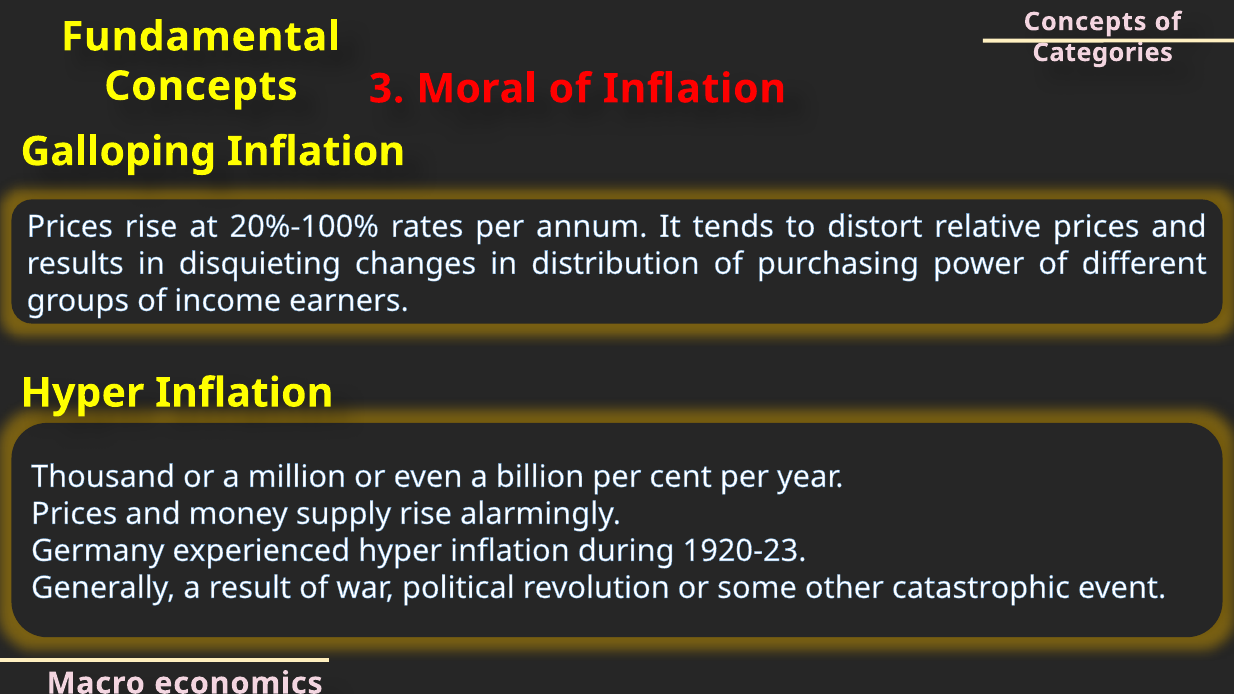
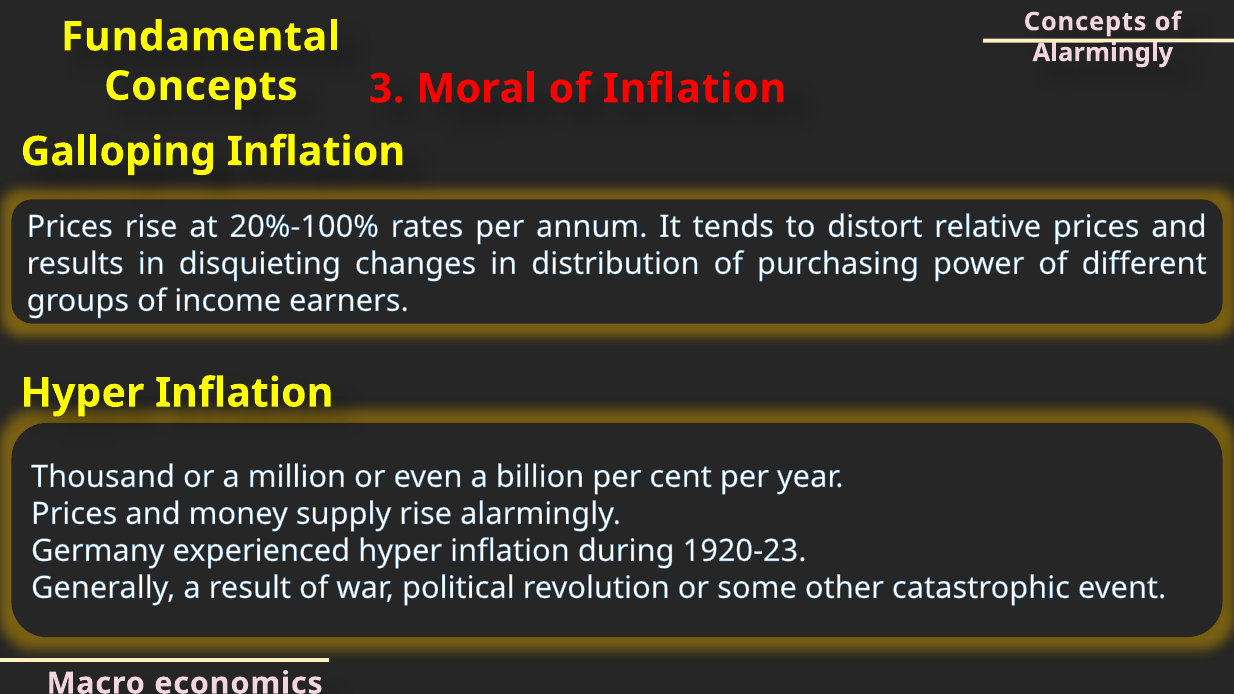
Categories at (1103, 53): Categories -> Alarmingly
